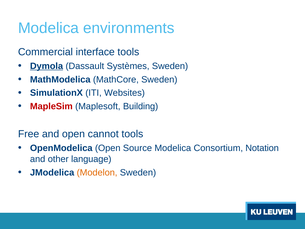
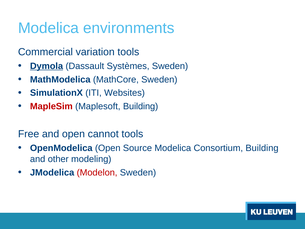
interface: interface -> variation
Consortium Notation: Notation -> Building
language: language -> modeling
Modelon colour: orange -> red
